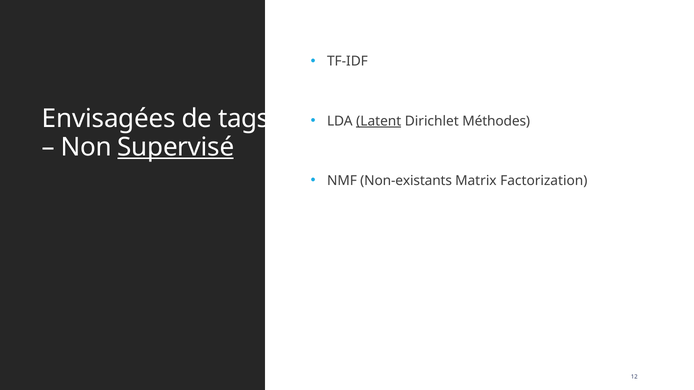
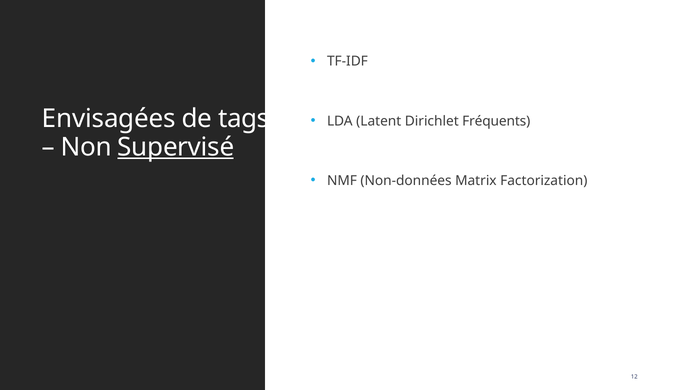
Latent underline: present -> none
Méthodes: Méthodes -> Fréquents
Non-existants: Non-existants -> Non-données
